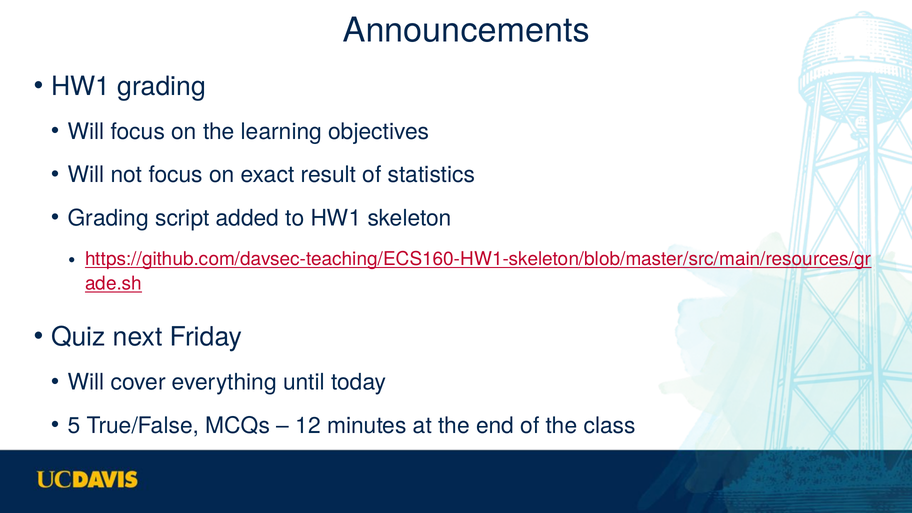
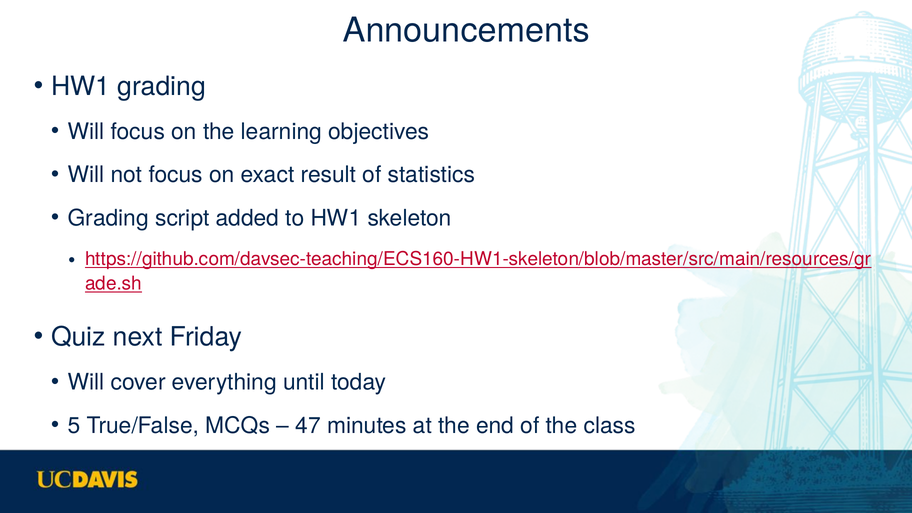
12: 12 -> 47
